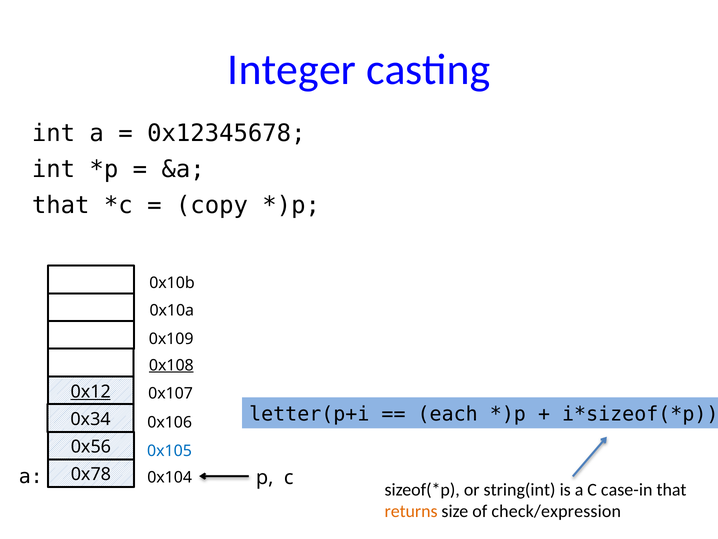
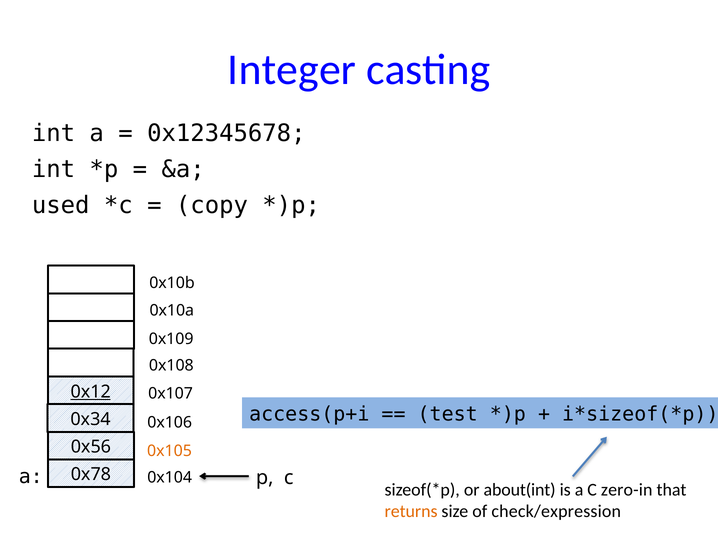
that at (61, 205): that -> used
0x108 underline: present -> none
letter(p+i: letter(p+i -> access(p+i
each: each -> test
0x105 colour: blue -> orange
string(int: string(int -> about(int
case-in: case-in -> zero-in
